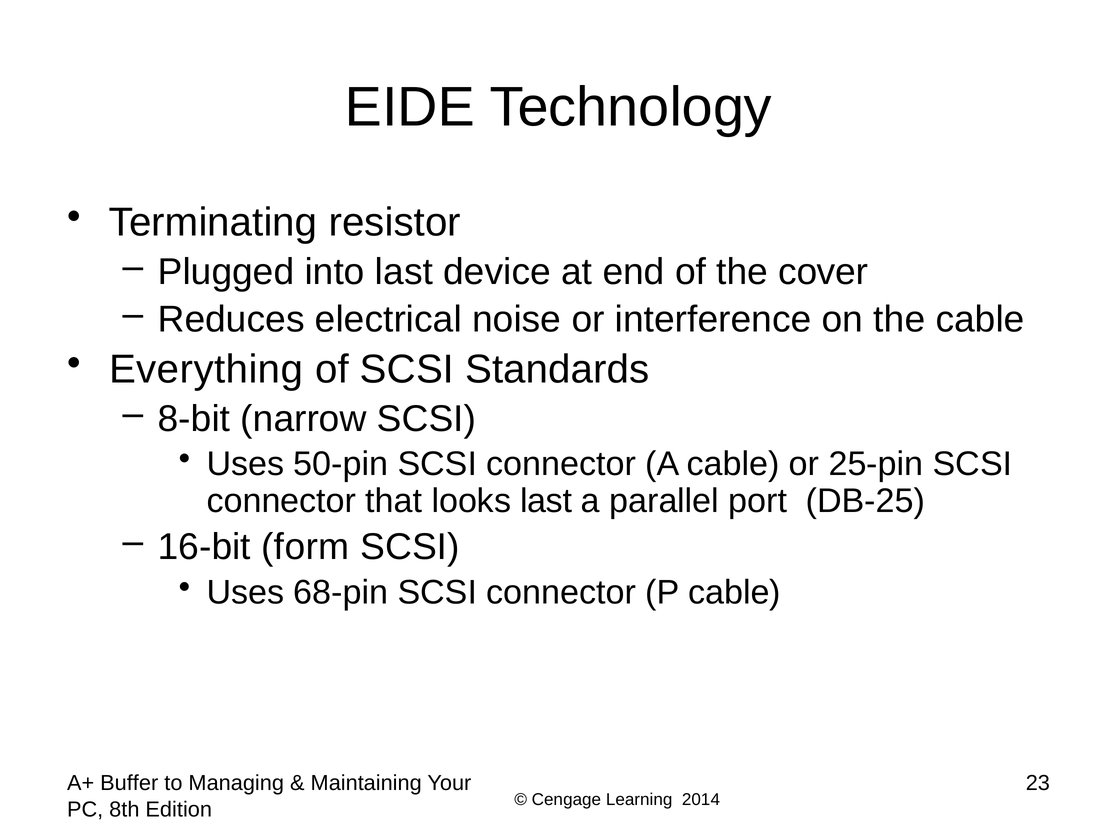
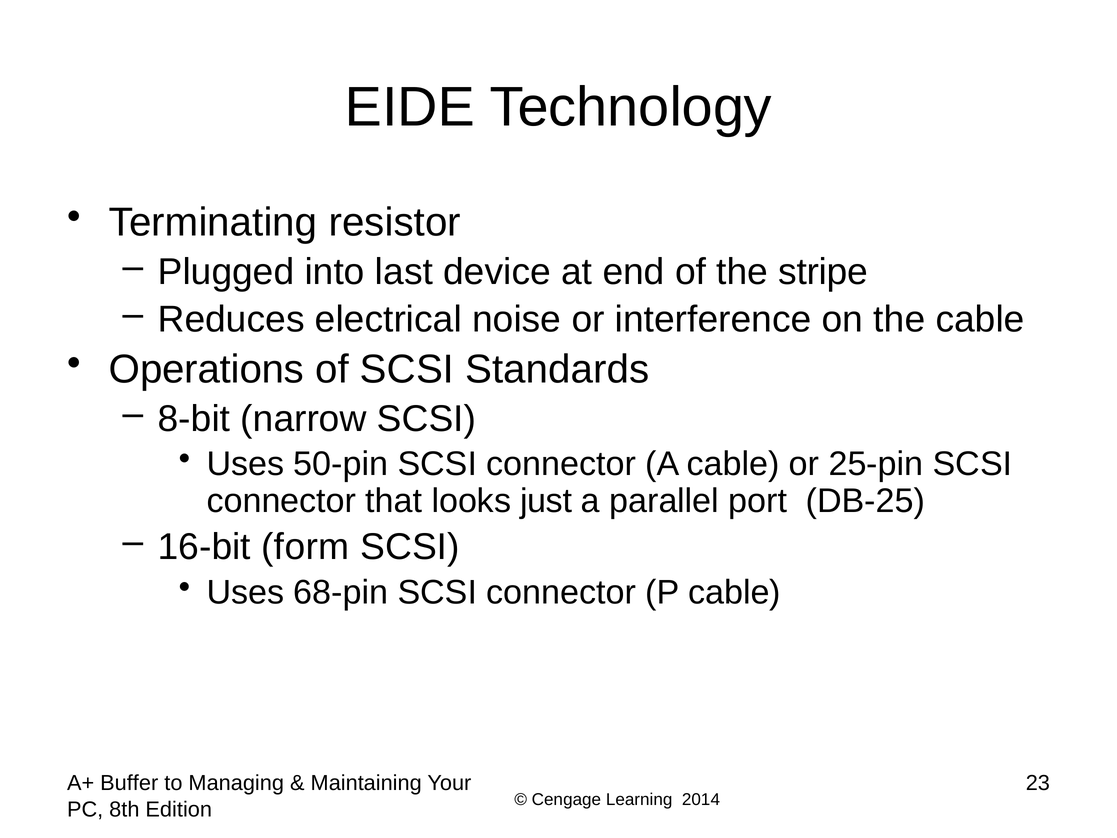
cover: cover -> stripe
Everything: Everything -> Operations
looks last: last -> just
